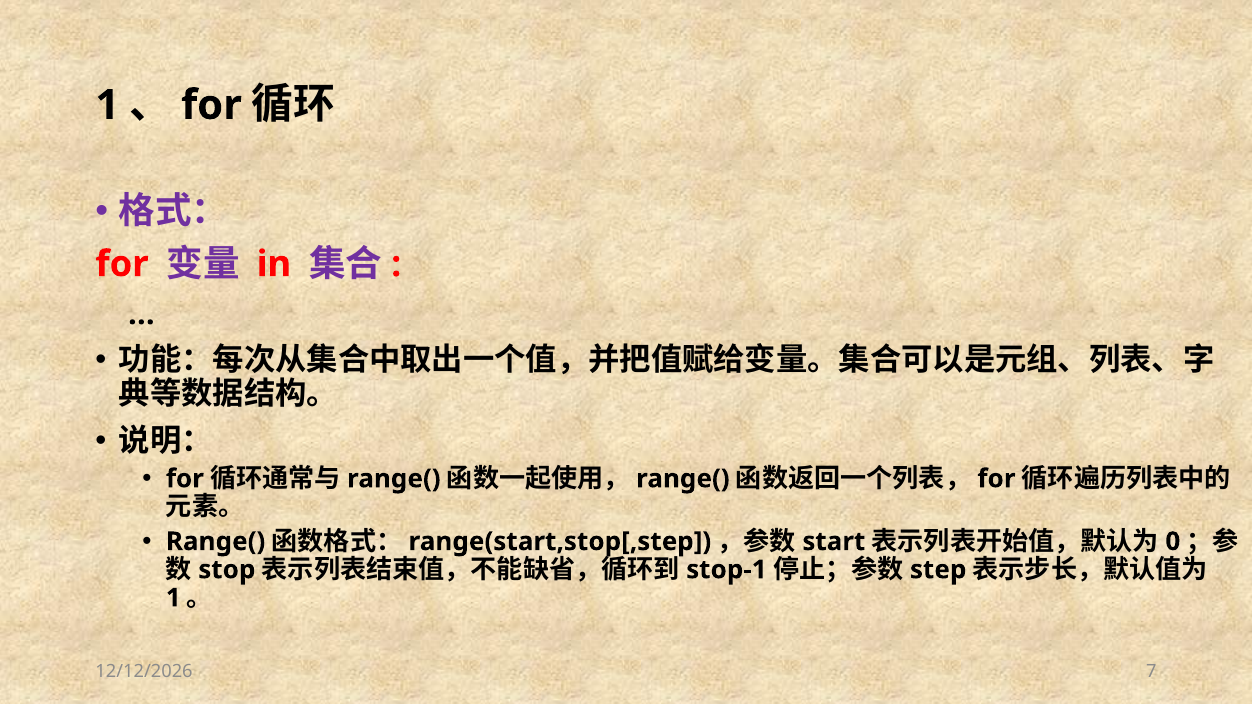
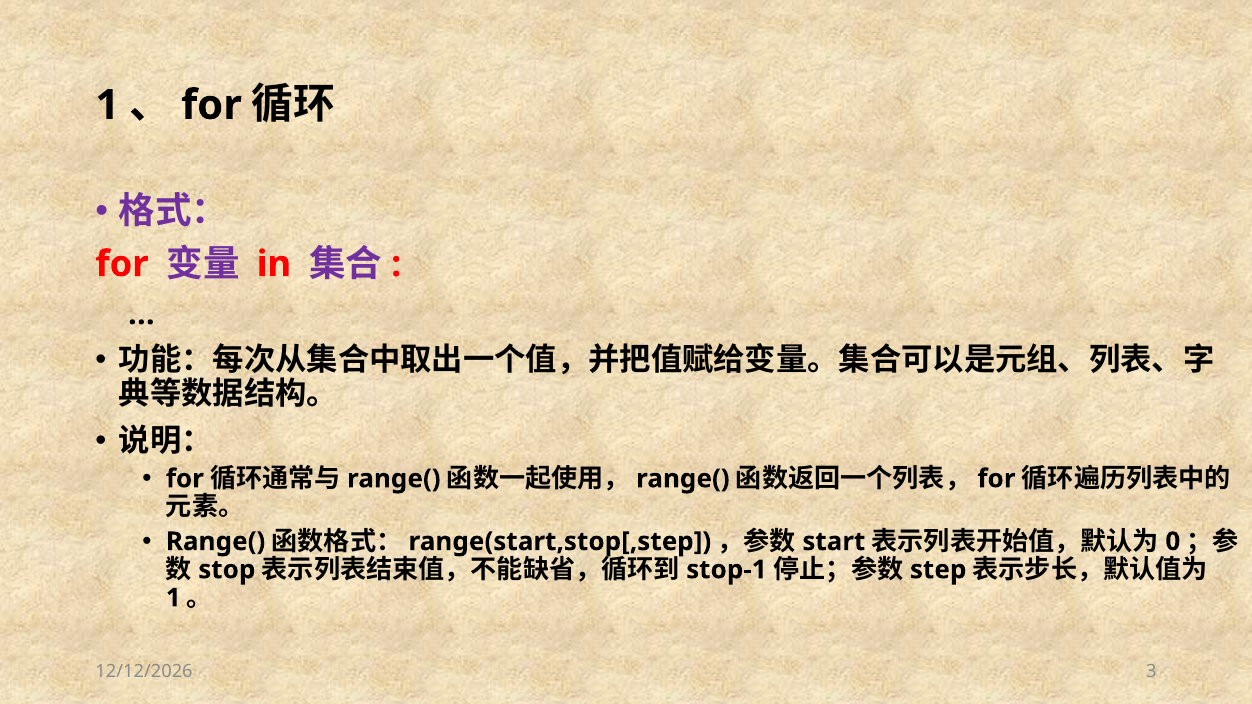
7: 7 -> 3
